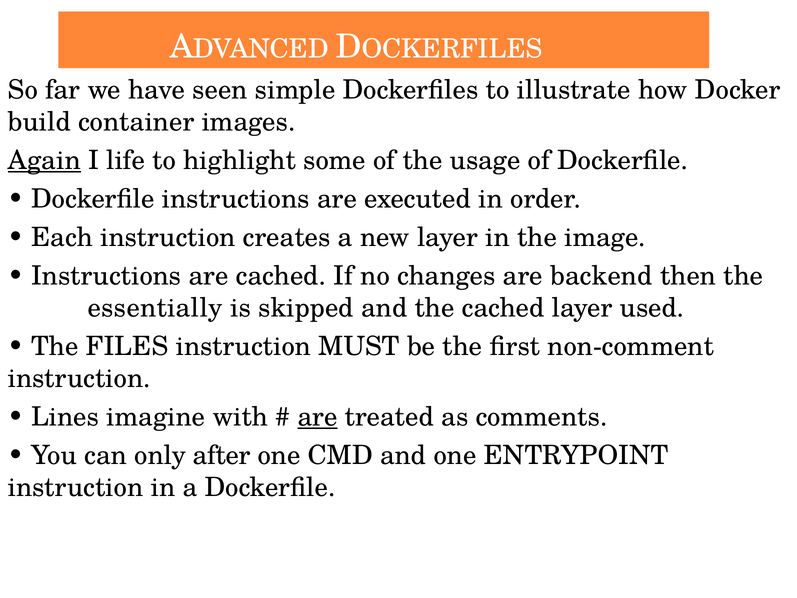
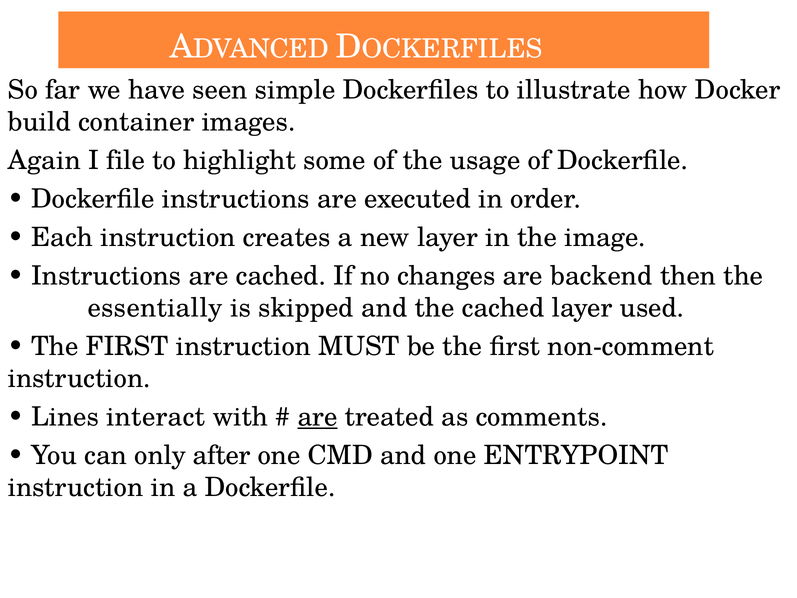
Again underline: present -> none
life: life -> file
FILES at (127, 346): FILES -> FIRST
imagine: imagine -> interact
